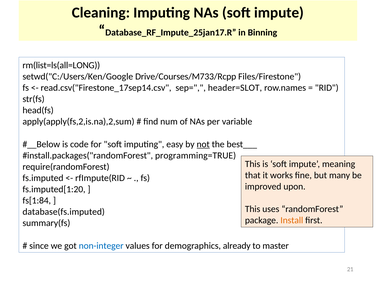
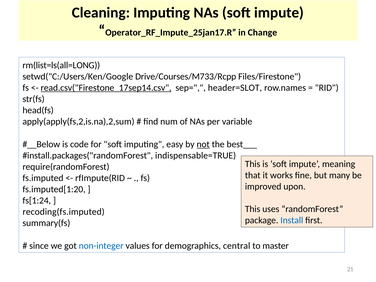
Database_RF_Impute_25jan17.R: Database_RF_Impute_25jan17.R -> Operator_RF_Impute_25jan17.R
Binning: Binning -> Change
read.csv("Firestone_17sep14.csv underline: none -> present
programming=TRUE: programming=TRUE -> indispensable=TRUE
fs[1:84: fs[1:84 -> fs[1:24
database(fs.imputed: database(fs.imputed -> recoding(fs.imputed
Install colour: orange -> blue
already: already -> central
